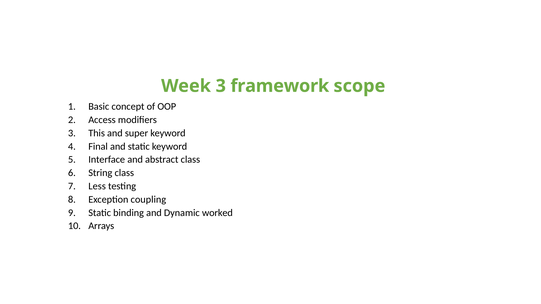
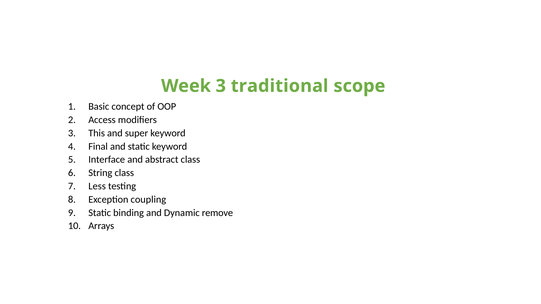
framework: framework -> traditional
worked: worked -> remove
